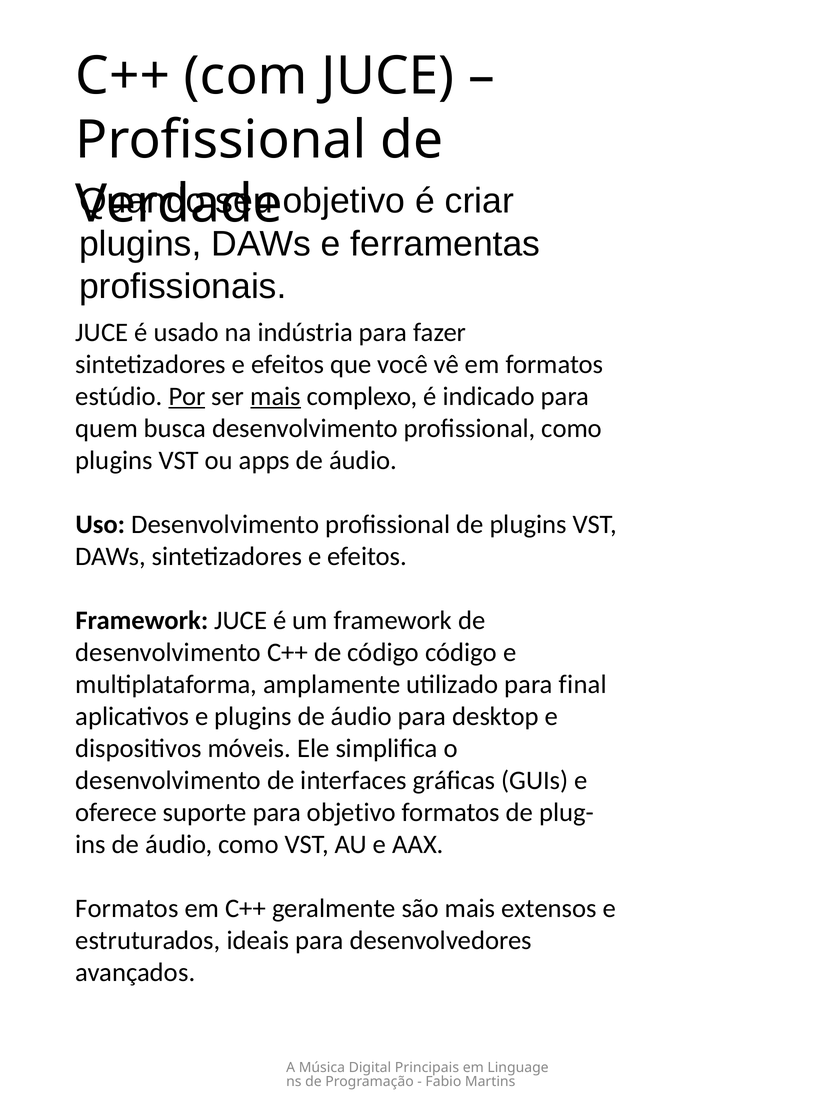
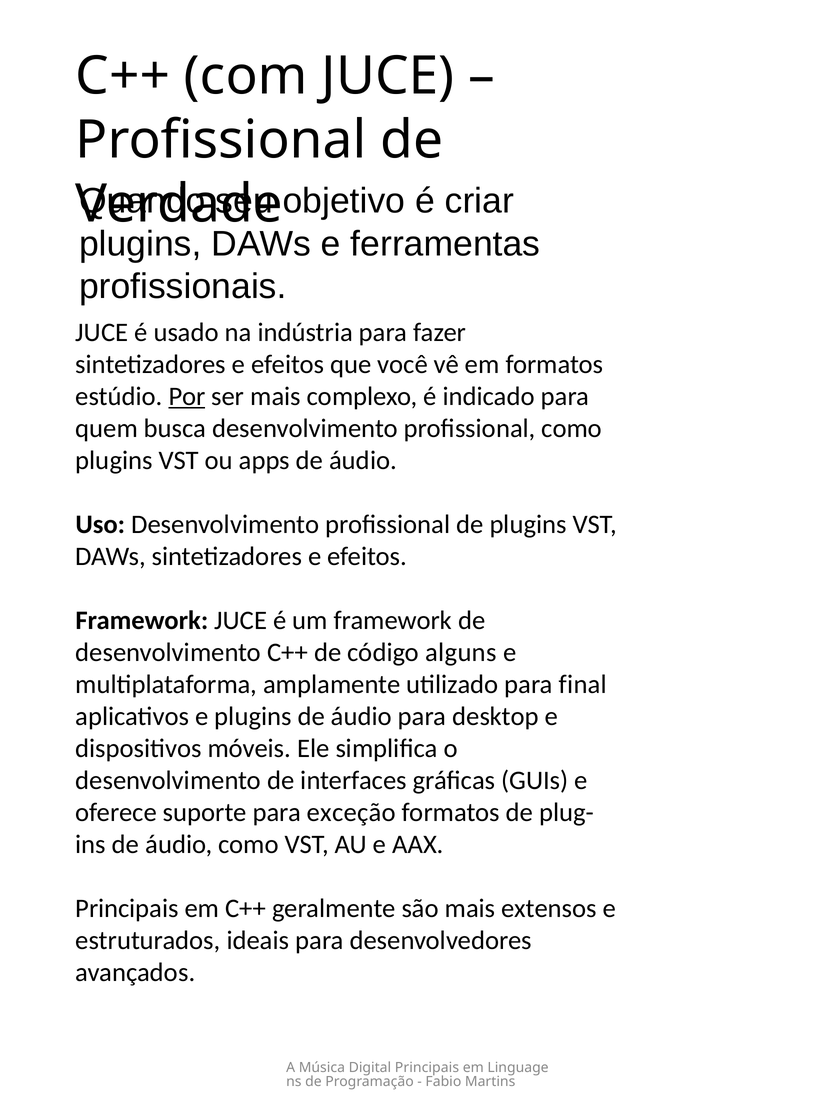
mais at (276, 396) underline: present -> none
código código: código -> alguns
para objetivo: objetivo -> exceção
Formatos at (127, 908): Formatos -> Principais
